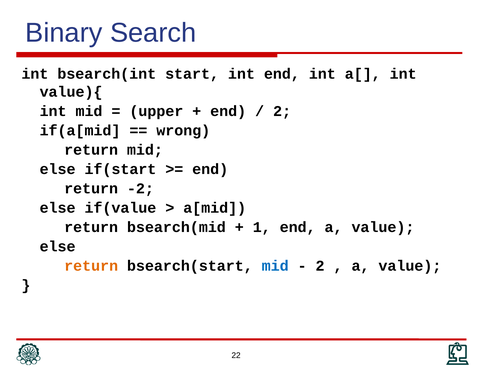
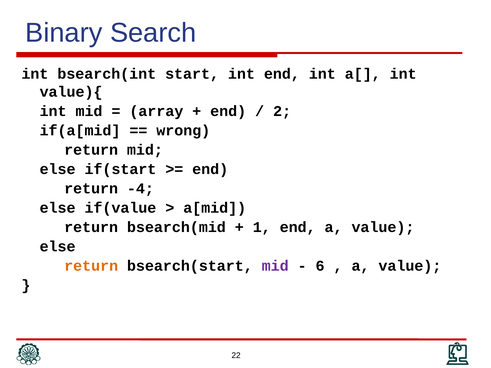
upper: upper -> array
-2: -2 -> -4
mid at (275, 266) colour: blue -> purple
2 at (320, 266): 2 -> 6
